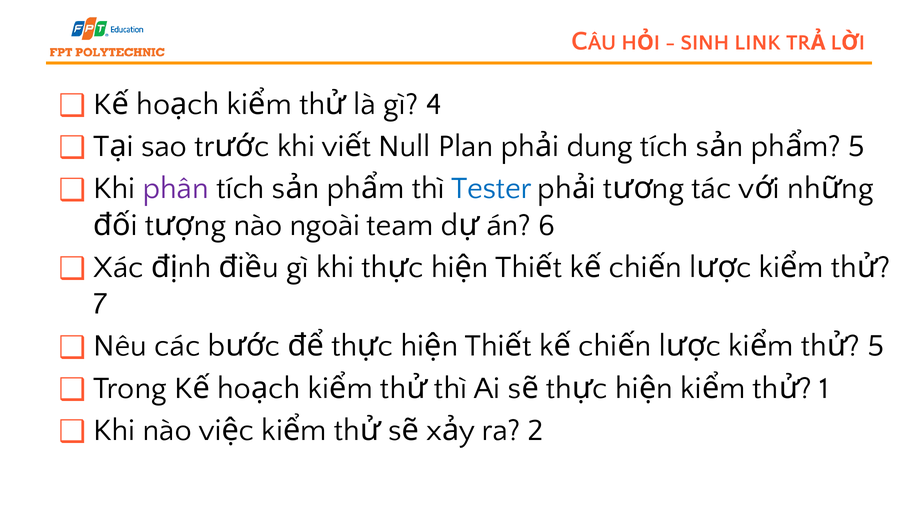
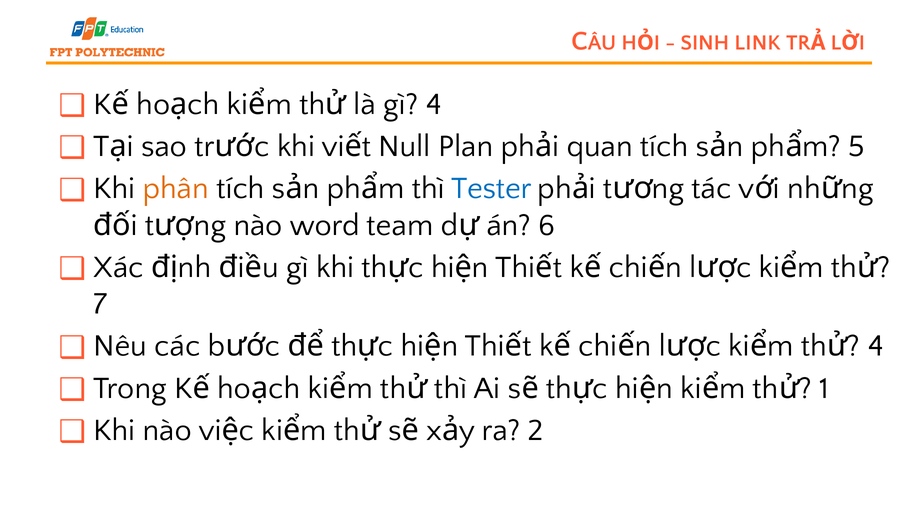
dung: dung -> quan
phân colour: purple -> orange
ngoài: ngoài -> word
5 at (876, 346): 5 -> 4
